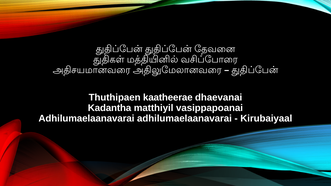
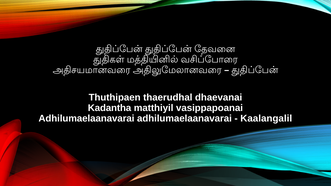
kaatheerae: kaatheerae -> thaerudhal
Kirubaiyaal: Kirubaiyaal -> Kaalangalil
